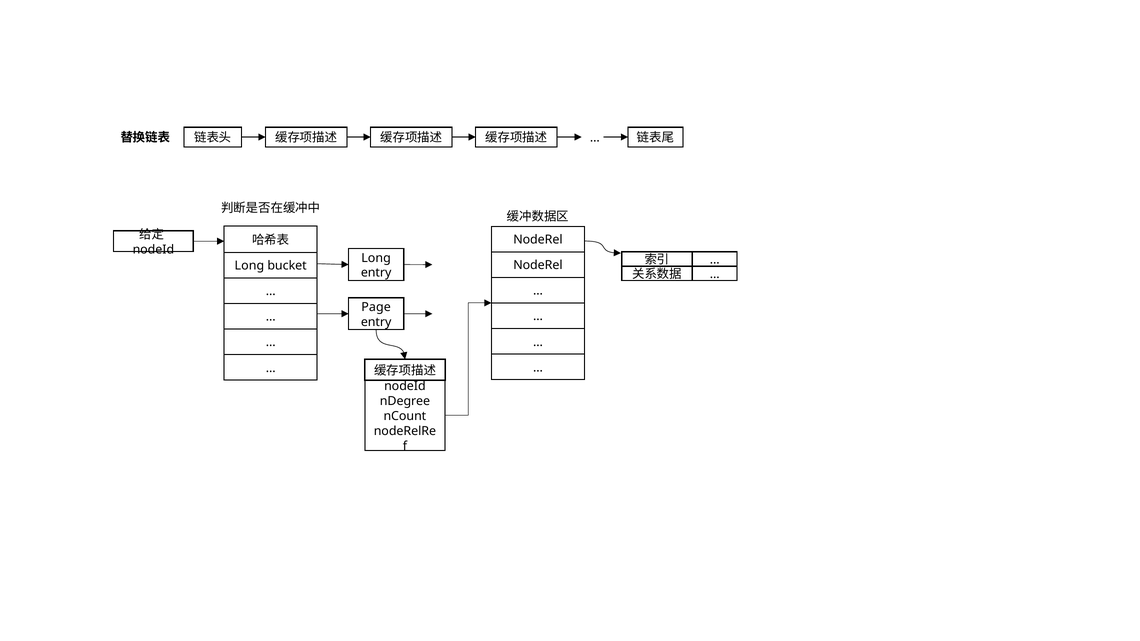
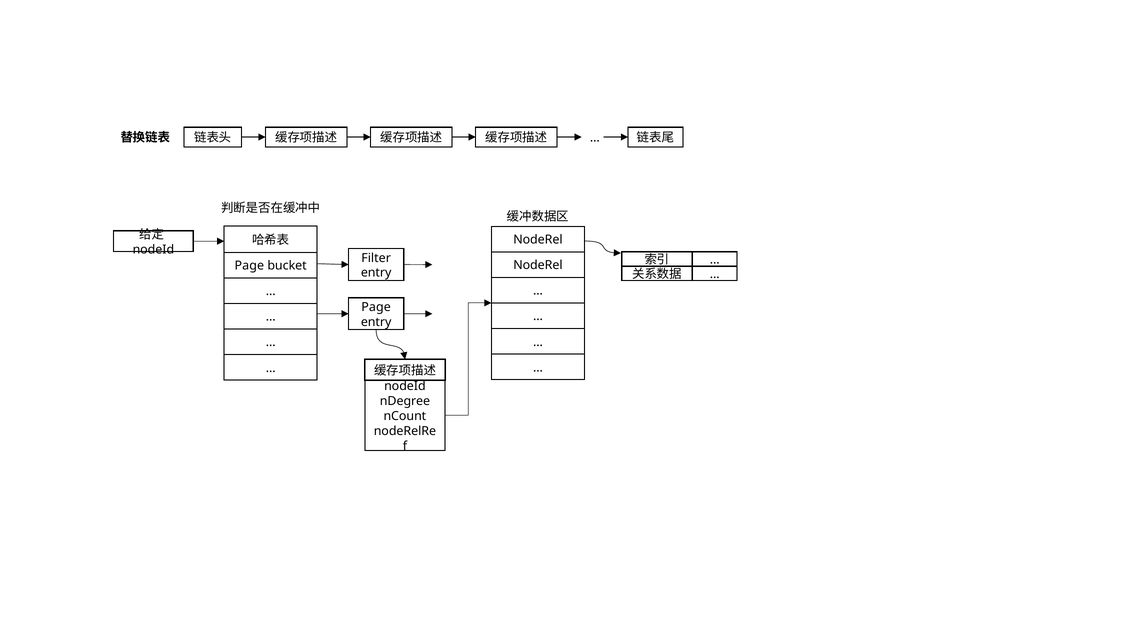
Long at (376, 258): Long -> Filter
Long at (249, 266): Long -> Page
